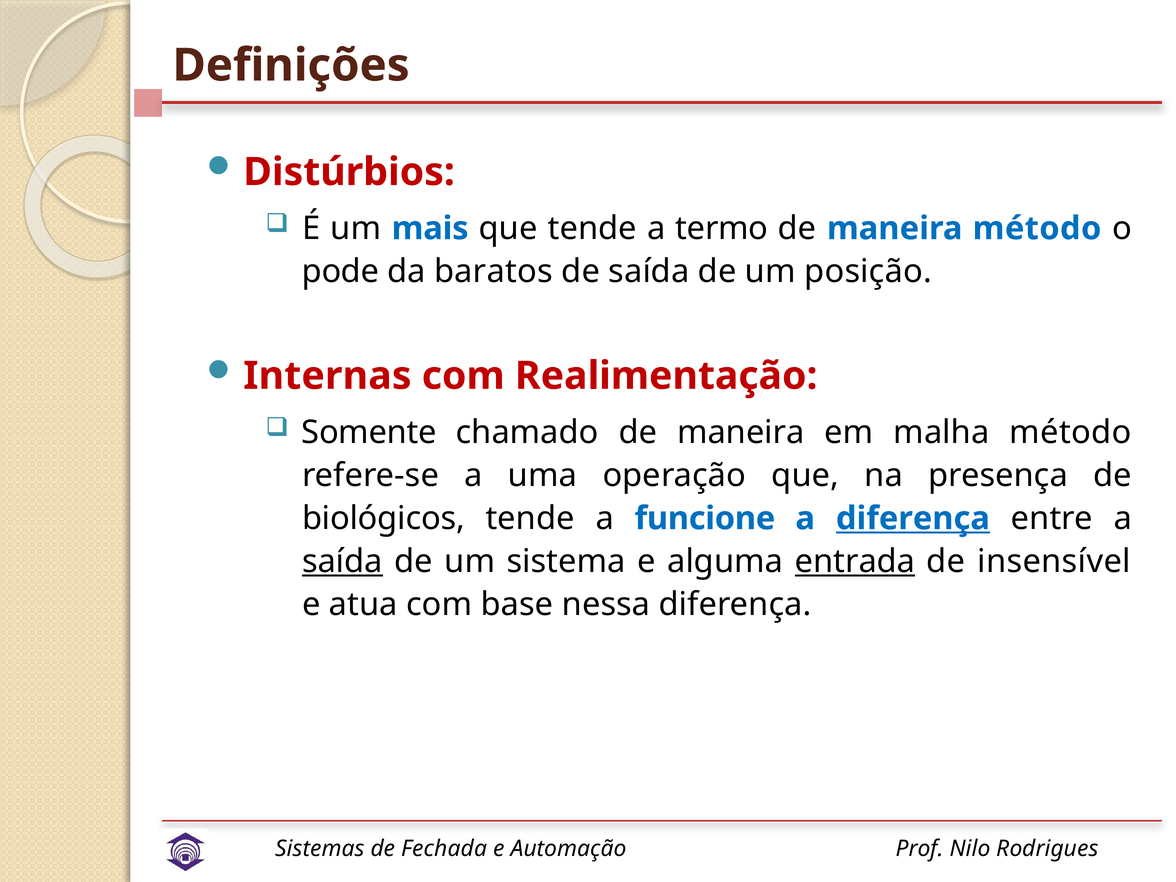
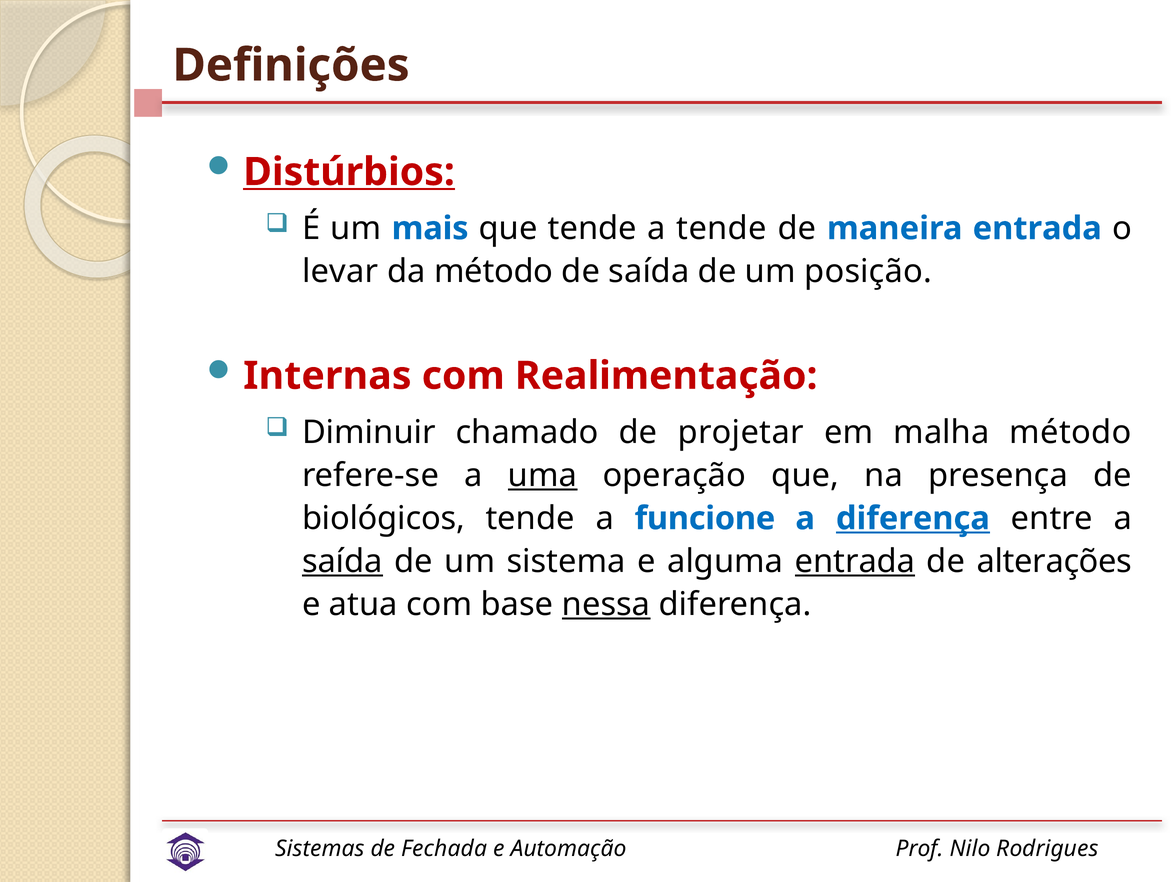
Distúrbios underline: none -> present
a termo: termo -> tende
maneira método: método -> entrada
pode: pode -> levar
da baratos: baratos -> método
Somente: Somente -> Diminuir
chamado de maneira: maneira -> projetar
uma underline: none -> present
insensível: insensível -> alterações
nessa underline: none -> present
